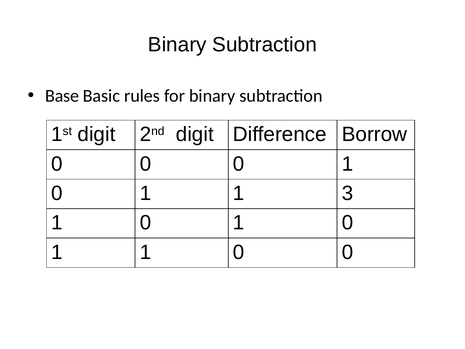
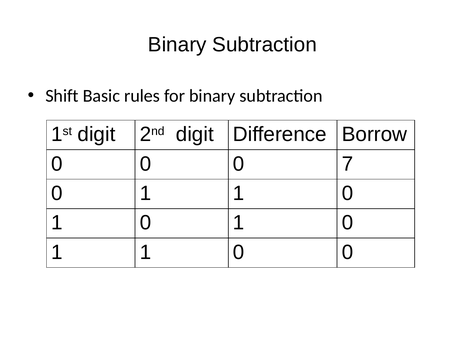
Base: Base -> Shift
0 0 1: 1 -> 7
3 at (348, 193): 3 -> 0
